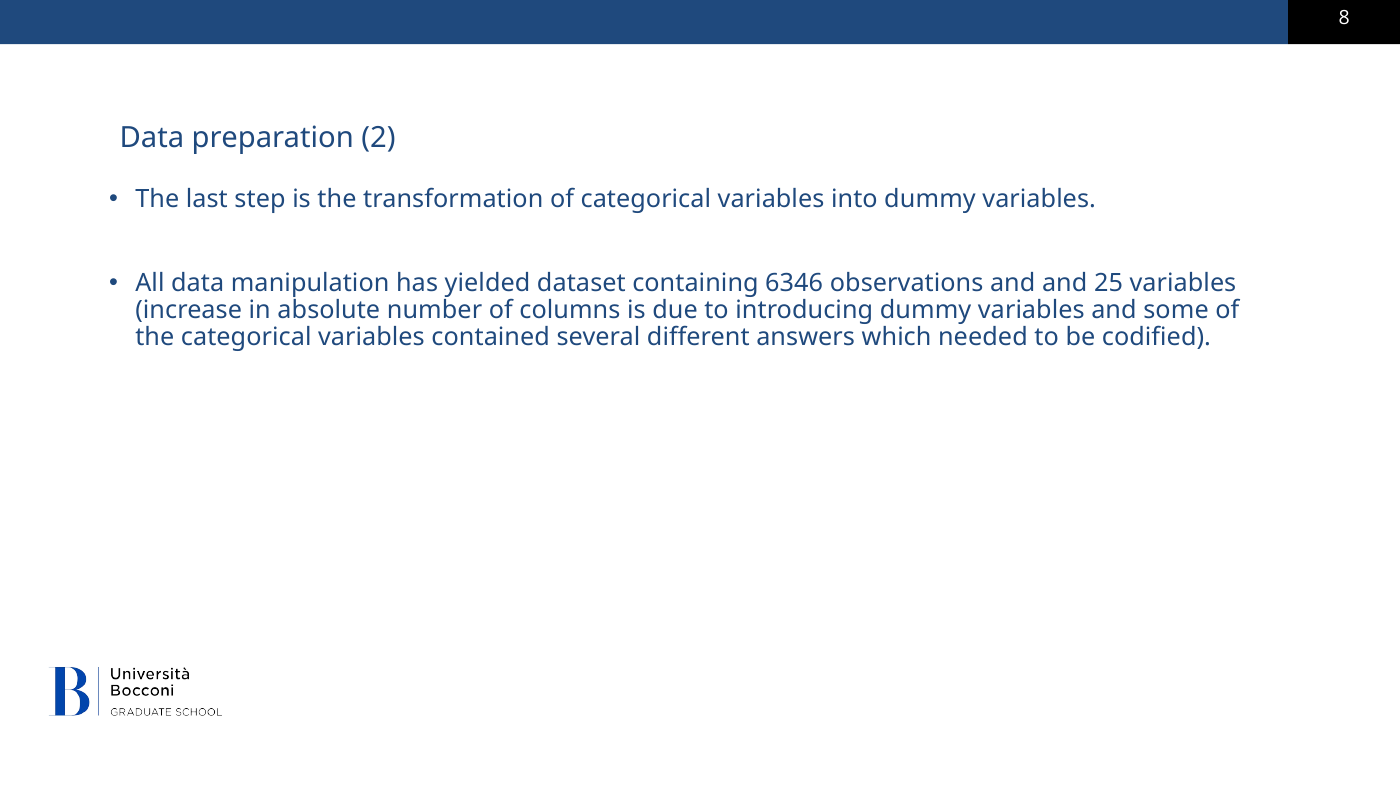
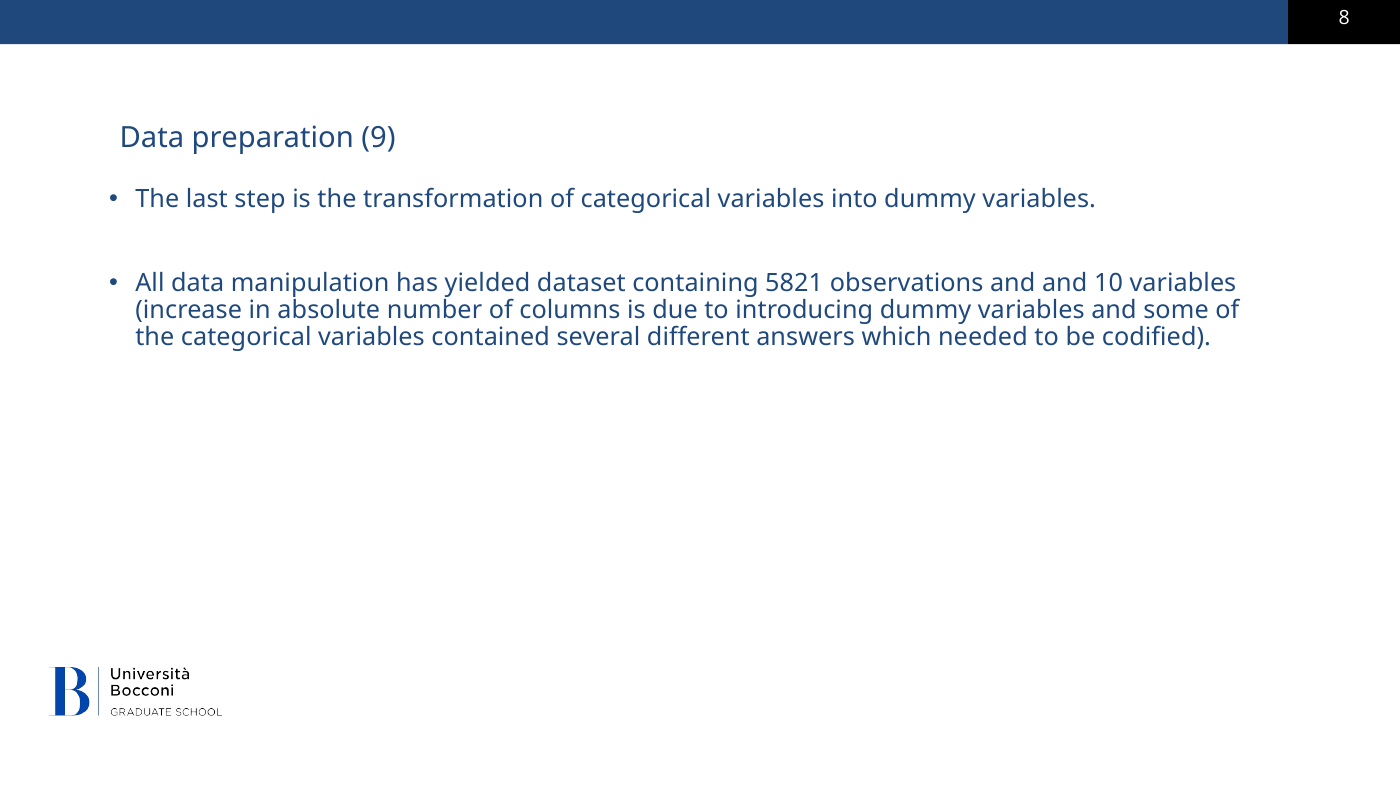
2: 2 -> 9
6346: 6346 -> 5821
25: 25 -> 10
